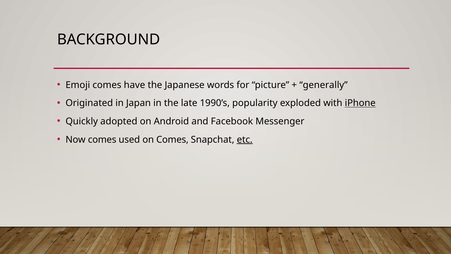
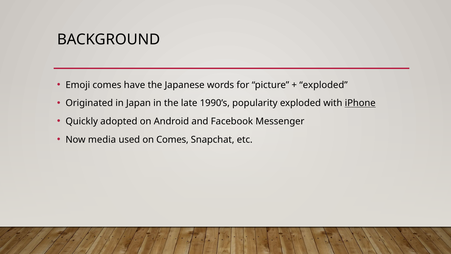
generally at (324, 85): generally -> exploded
Now comes: comes -> media
etc underline: present -> none
